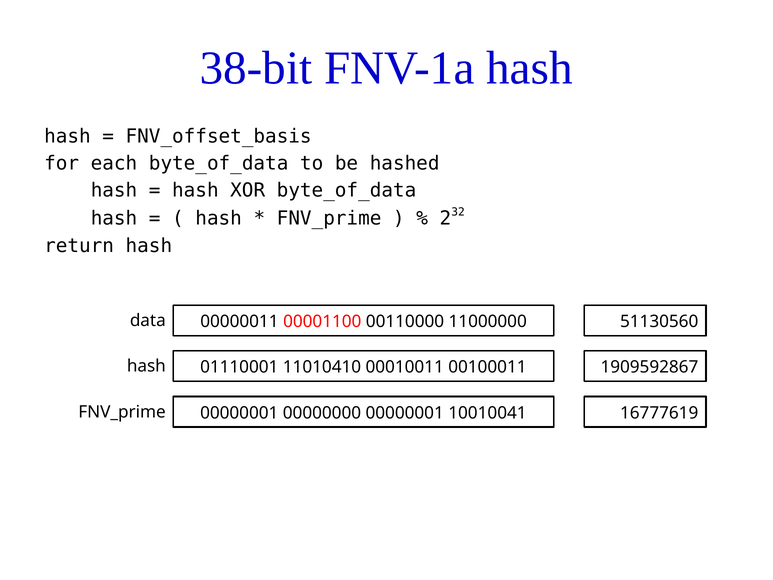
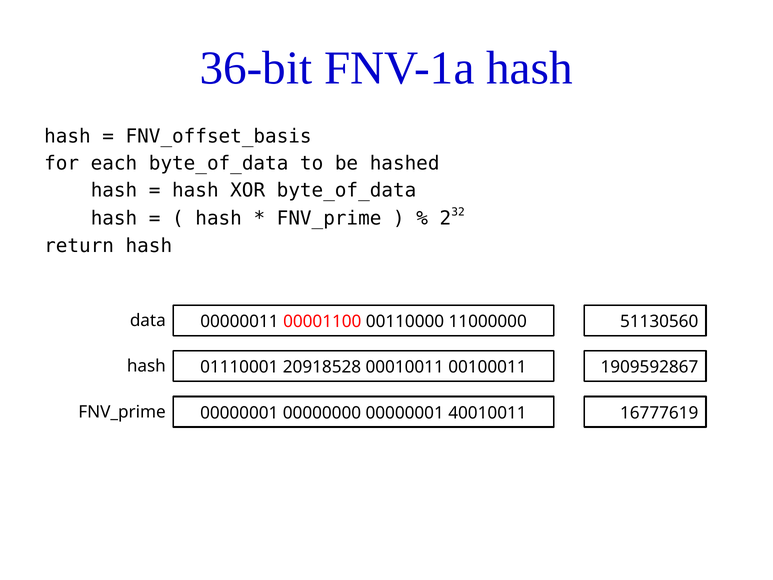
38-bit: 38-bit -> 36-bit
11010410: 11010410 -> 20918528
10010041: 10010041 -> 40010011
